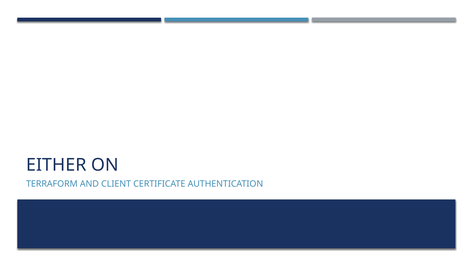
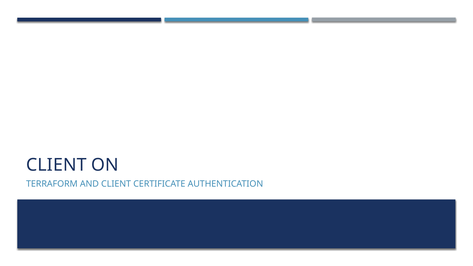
EITHER at (56, 165): EITHER -> CLIENT
